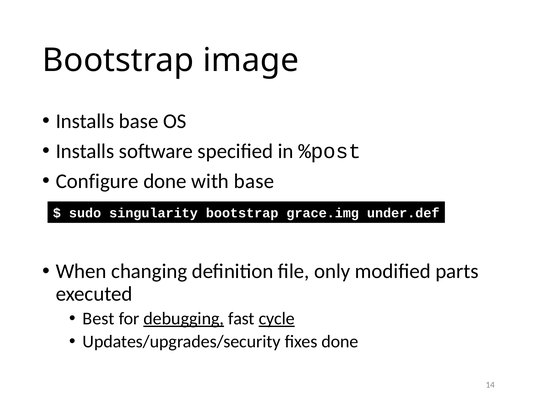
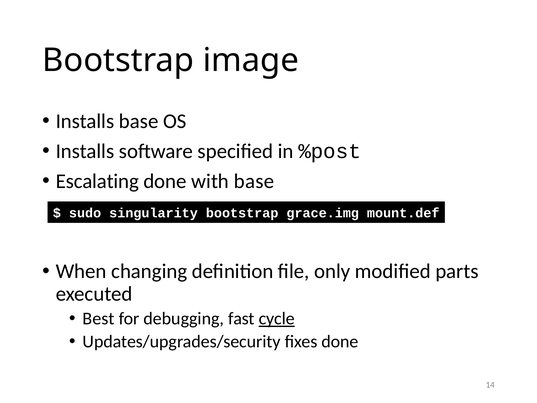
Configure: Configure -> Escalating
under.def: under.def -> mount.def
debugging underline: present -> none
